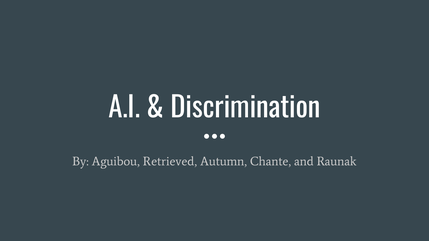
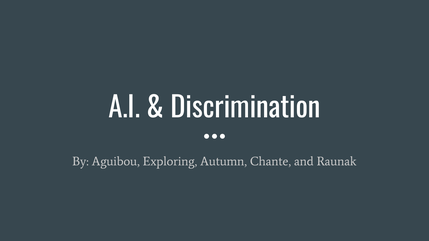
Retrieved: Retrieved -> Exploring
